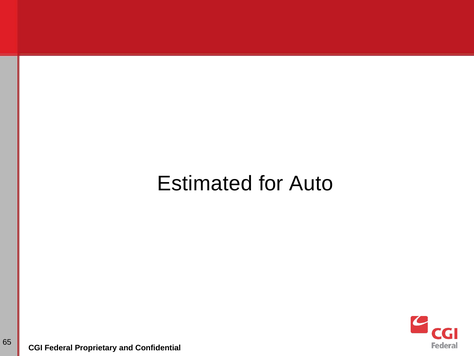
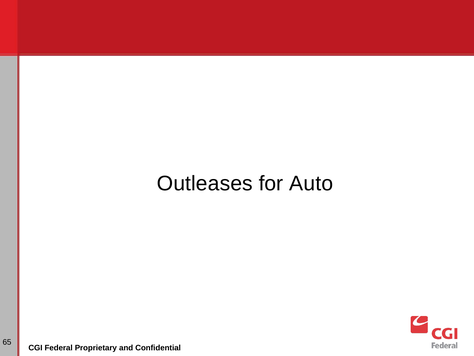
Estimated: Estimated -> Outleases
